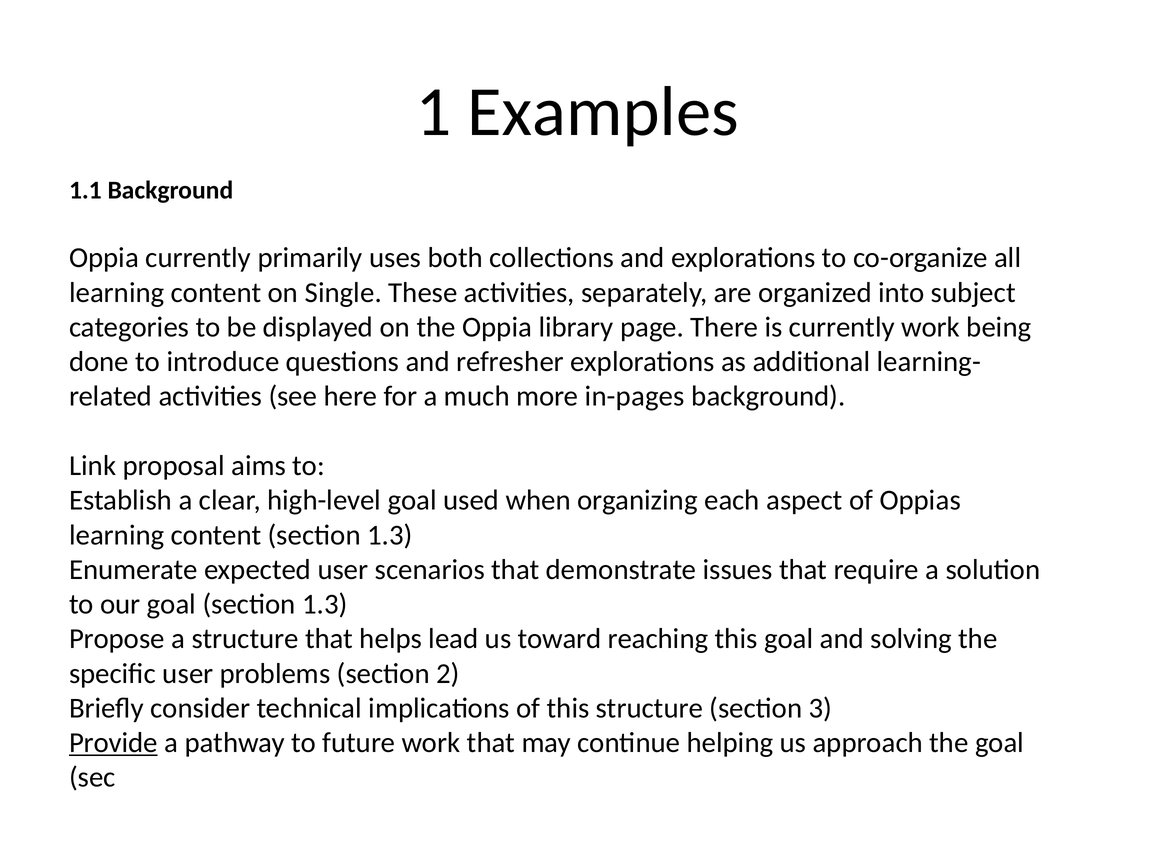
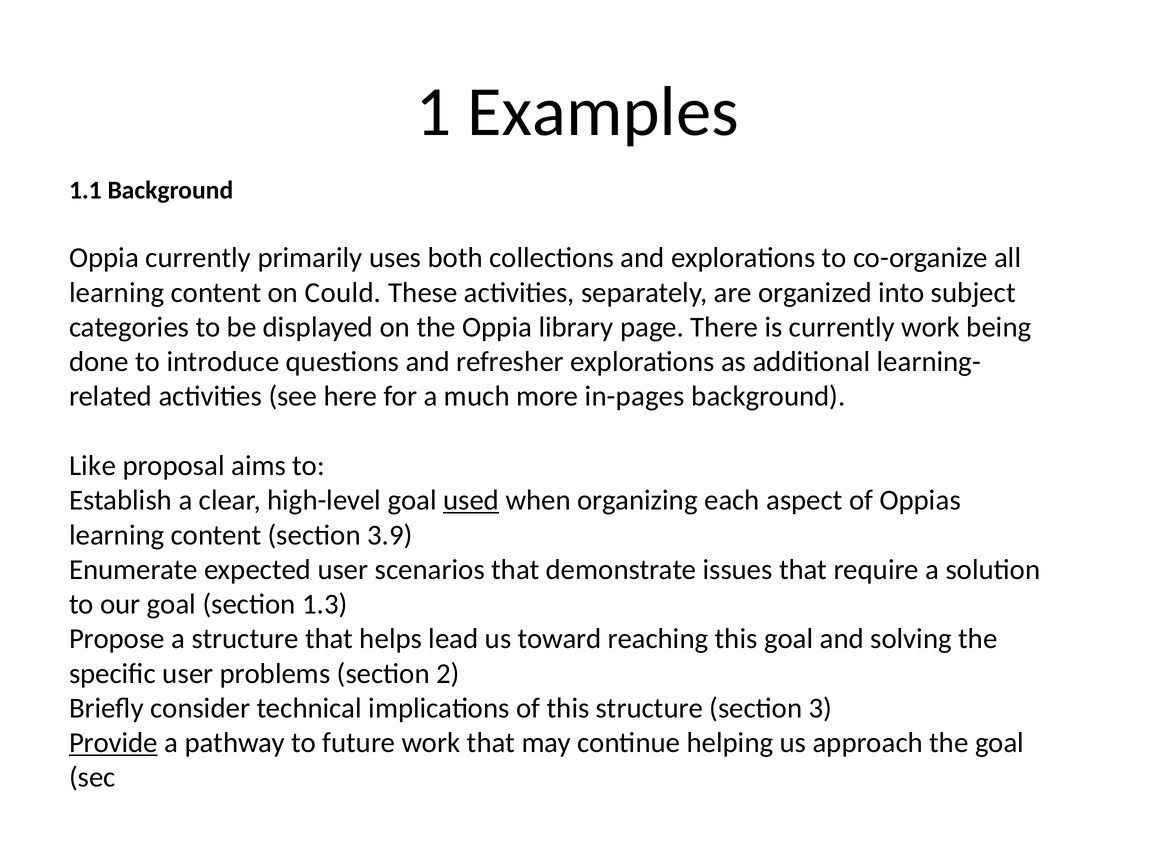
Single: Single -> Could
Link: Link -> Like
used underline: none -> present
content section 1.3: 1.3 -> 3.9
